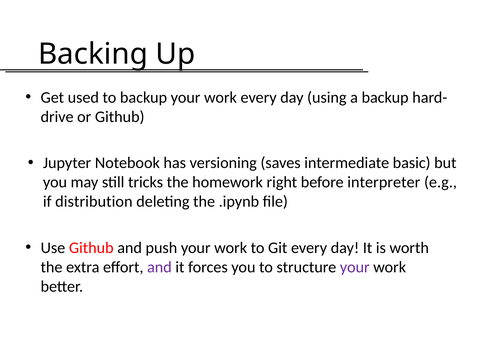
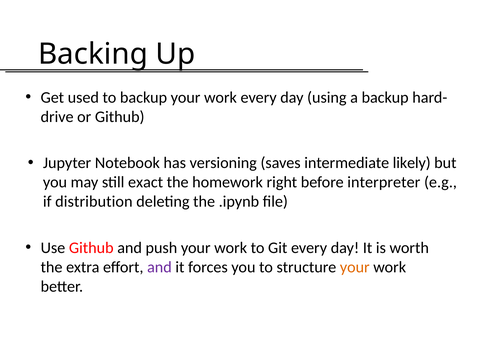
basic: basic -> likely
tricks: tricks -> exact
your at (355, 267) colour: purple -> orange
